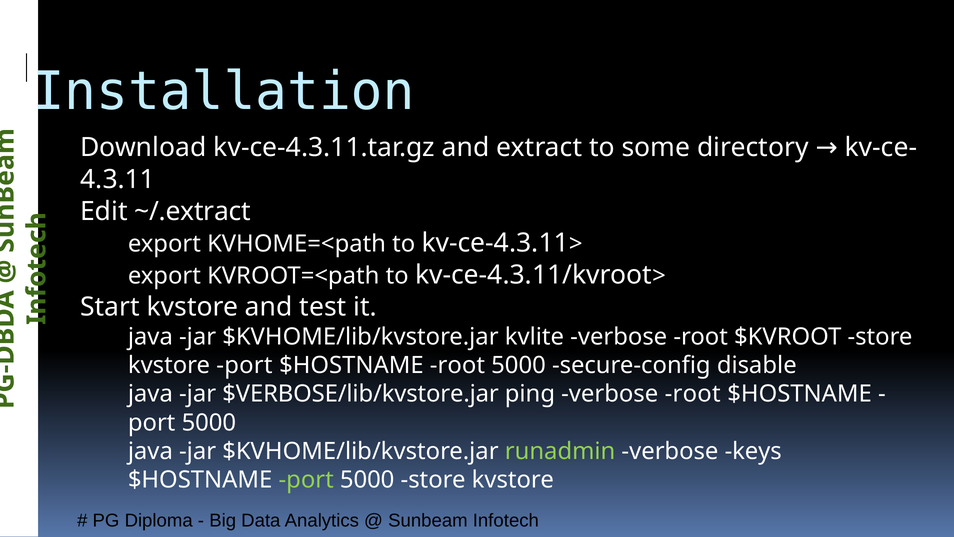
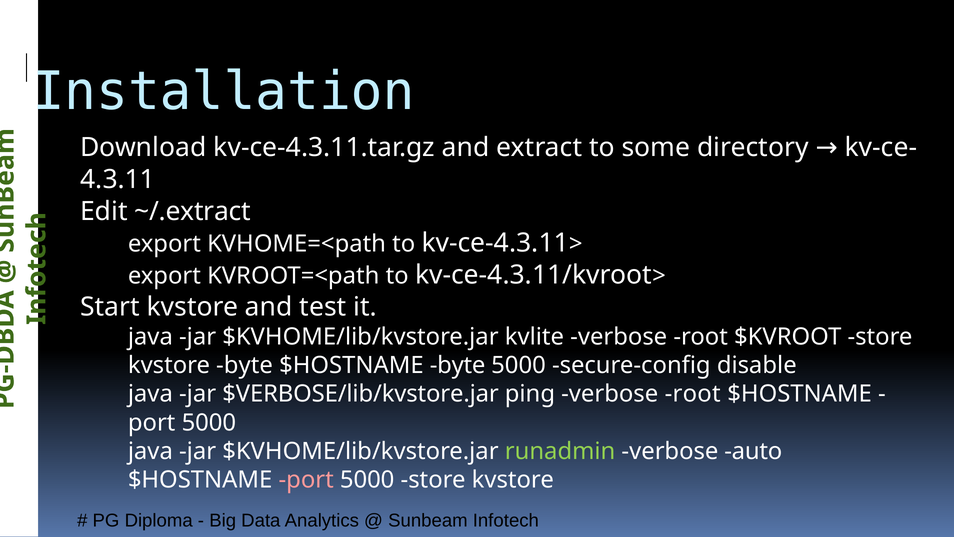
kvstore port: port -> byte
$HOSTNAME root: root -> byte
keys: keys -> auto
port at (306, 480) colour: light green -> pink
